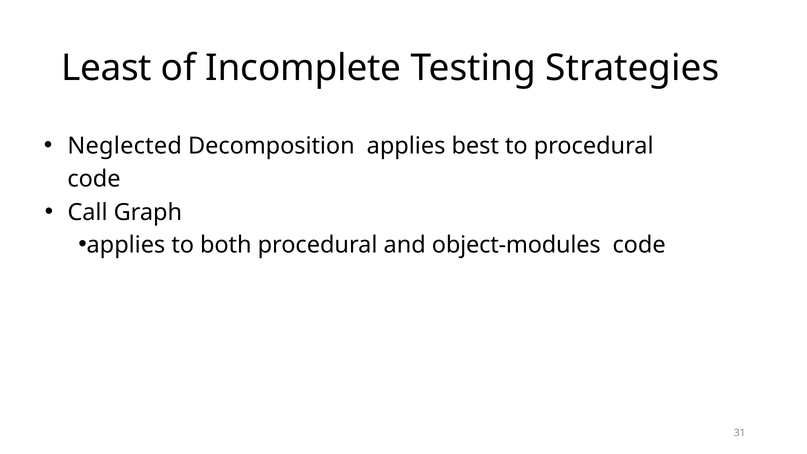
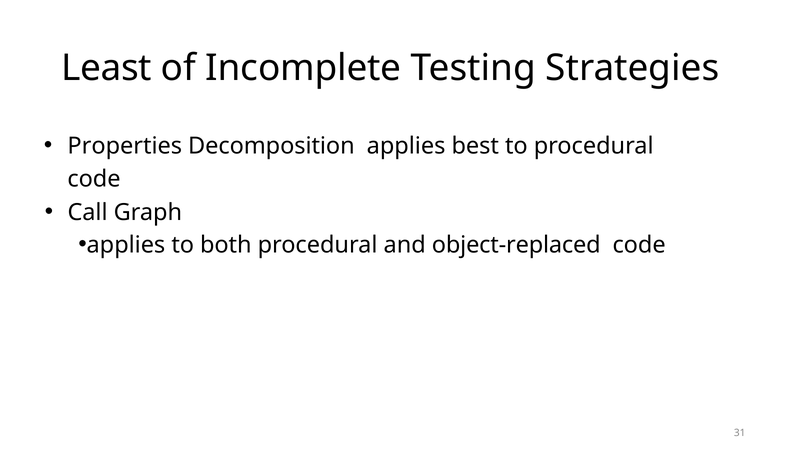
Neglected: Neglected -> Properties
object-modules: object-modules -> object-replaced
